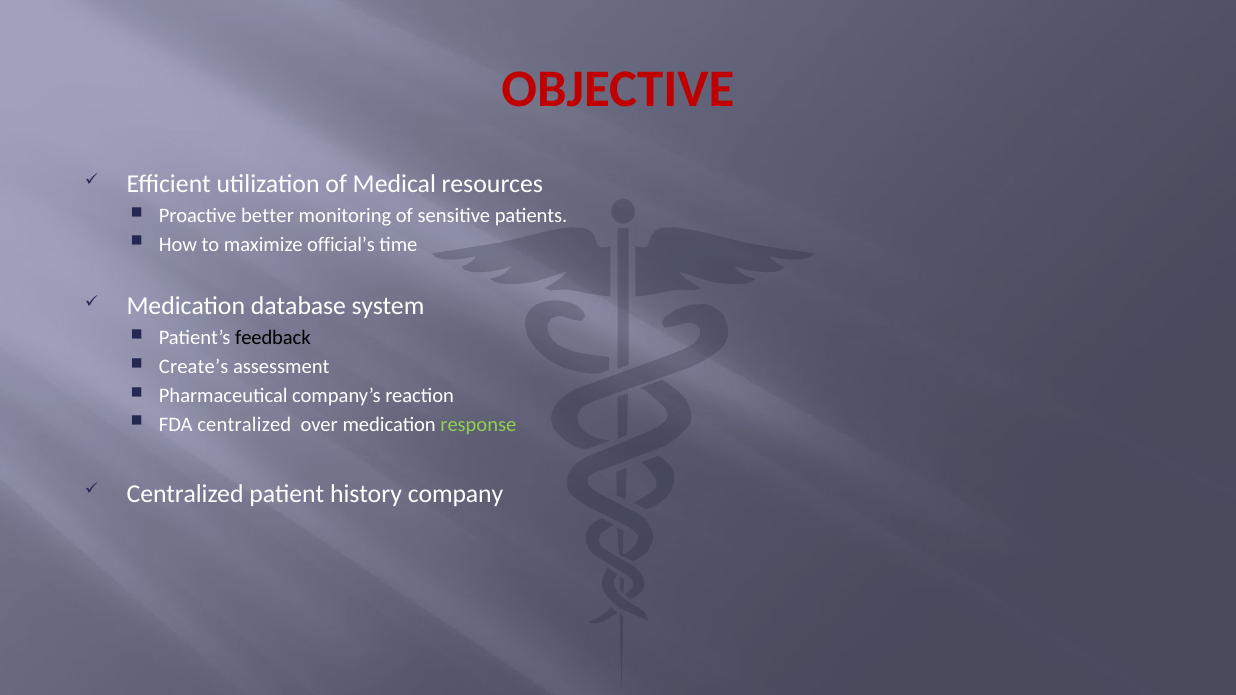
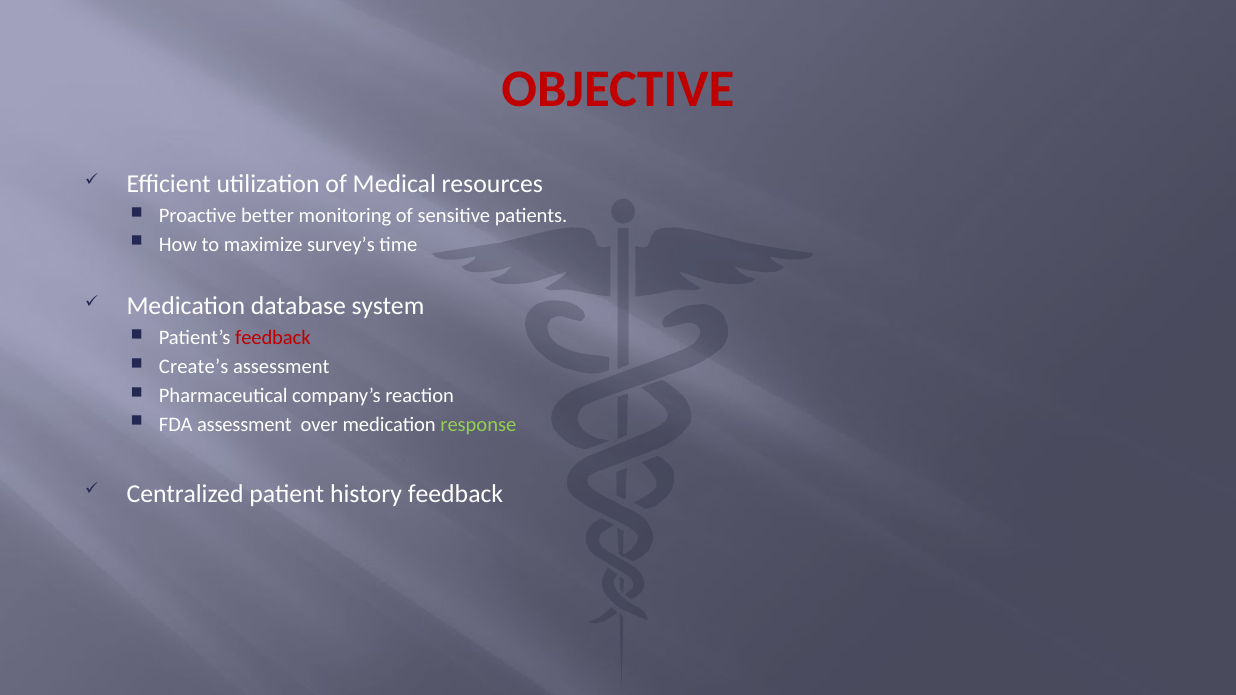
official’s: official’s -> survey’s
feedback at (273, 338) colour: black -> red
FDA centralized: centralized -> assessment
history company: company -> feedback
